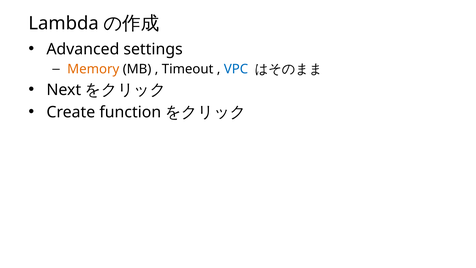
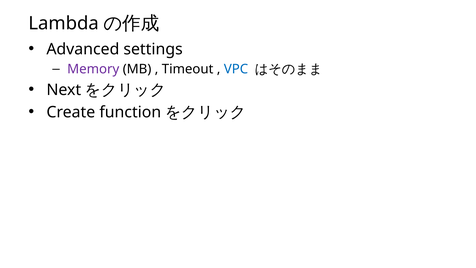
Memory colour: orange -> purple
